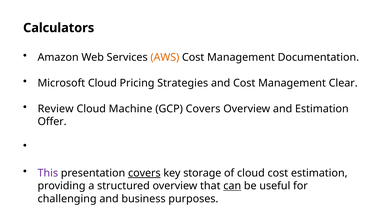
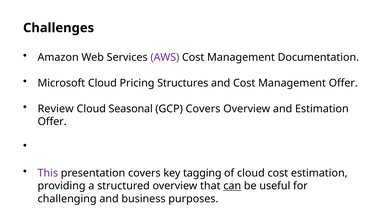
Calculators: Calculators -> Challenges
AWS colour: orange -> purple
Strategies: Strategies -> Structures
Management Clear: Clear -> Offer
Machine: Machine -> Seasonal
covers at (144, 173) underline: present -> none
storage: storage -> tagging
